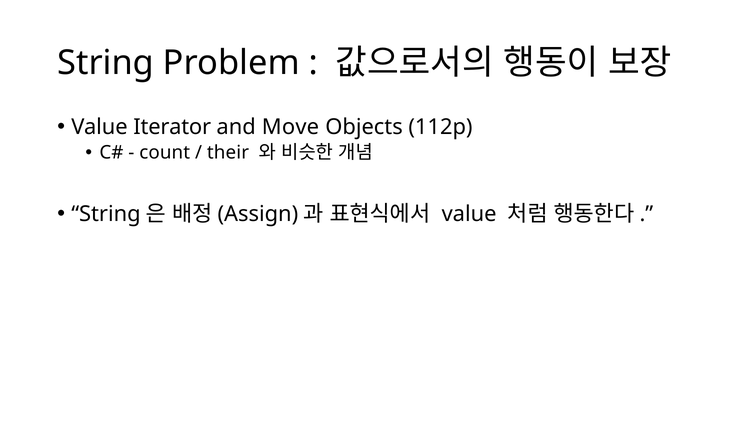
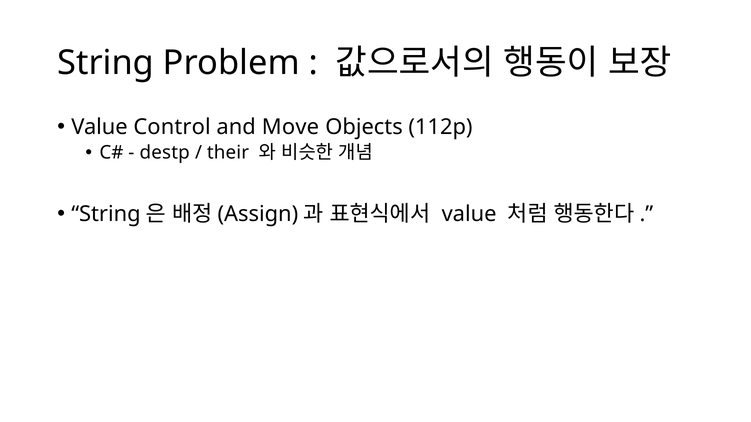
Iterator: Iterator -> Control
count: count -> destp
